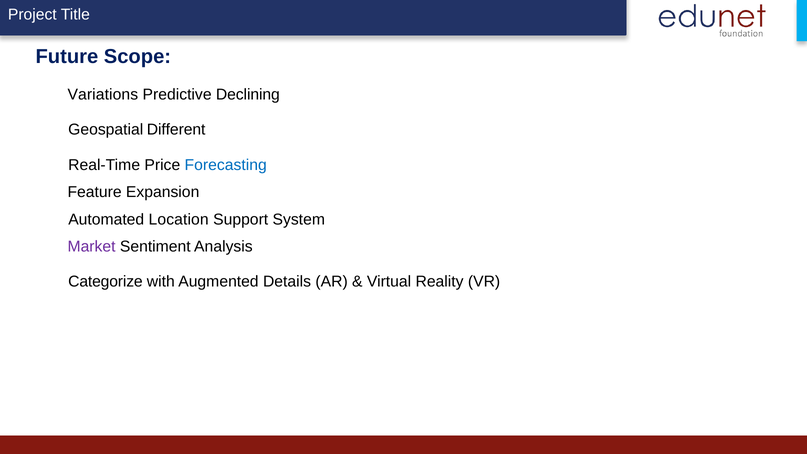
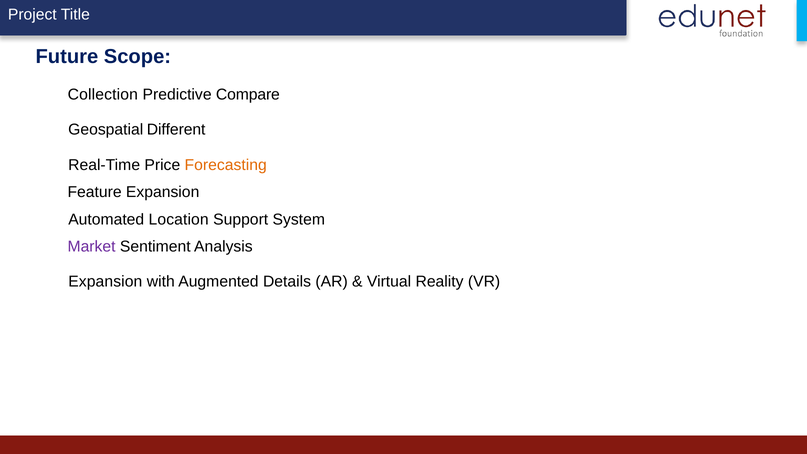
Variations: Variations -> Collection
Declining: Declining -> Compare
Forecasting colour: blue -> orange
Categorize at (105, 282): Categorize -> Expansion
